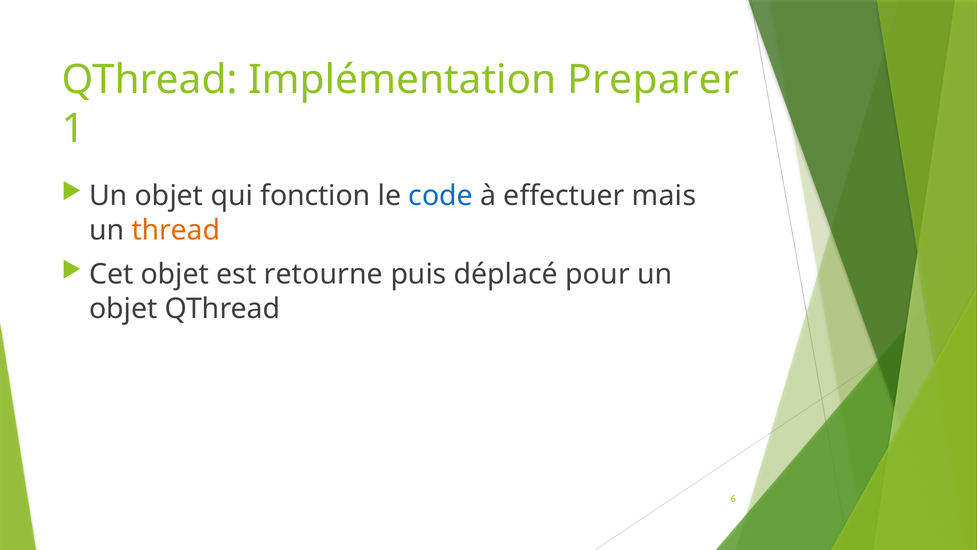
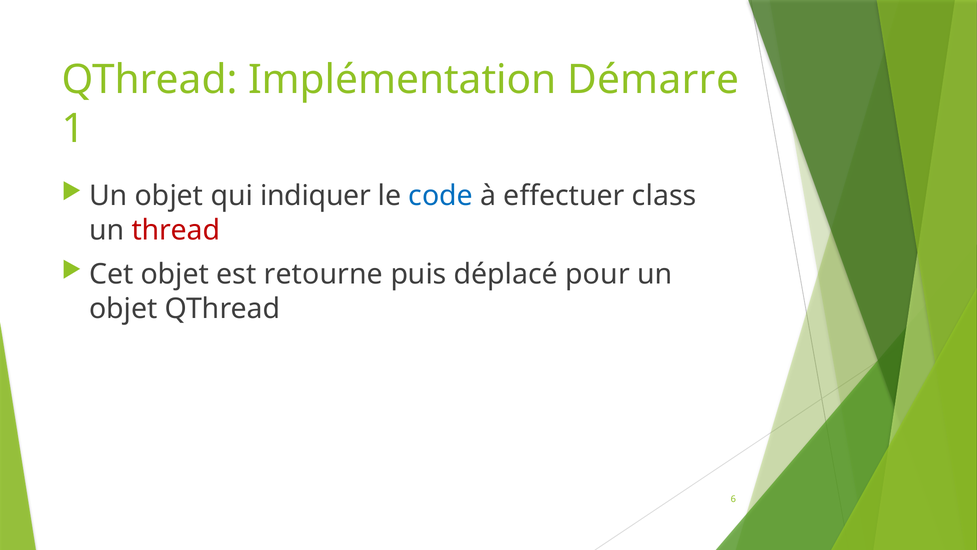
Preparer: Preparer -> Démarre
fonction: fonction -> indiquer
mais: mais -> class
thread colour: orange -> red
